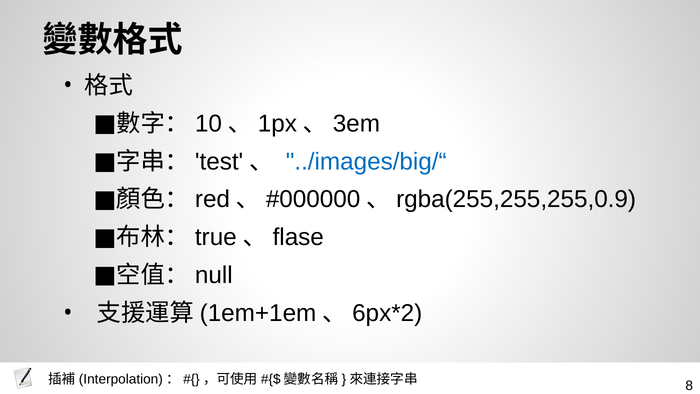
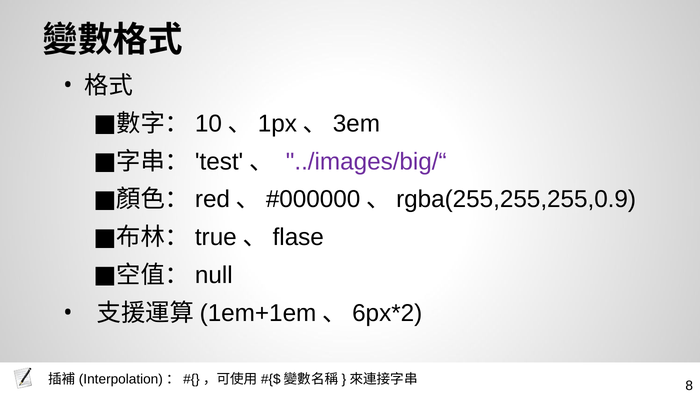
../images/big/“ colour: blue -> purple
